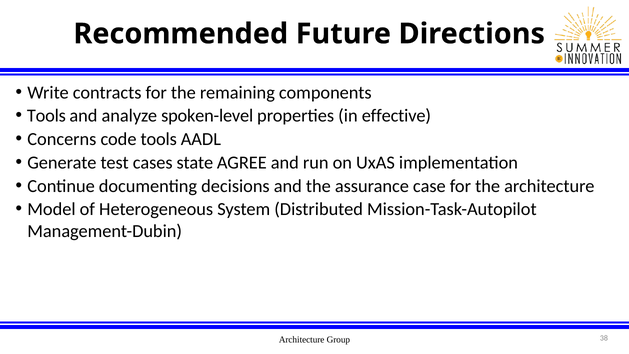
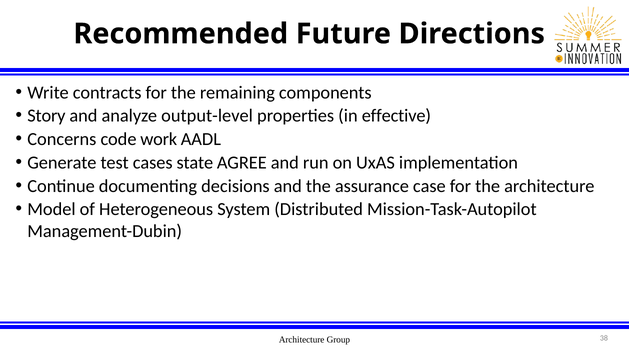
Tools at (46, 116): Tools -> Story
spoken-level: spoken-level -> output-level
code tools: tools -> work
